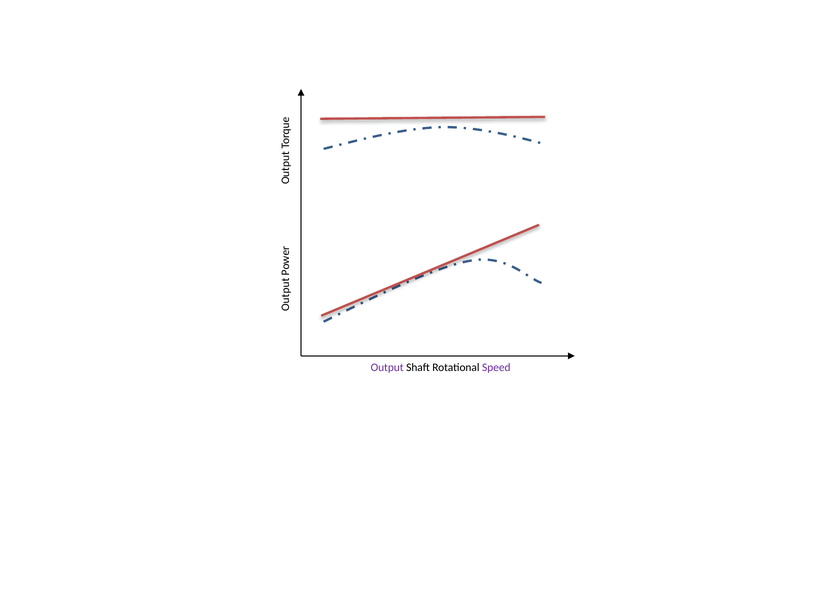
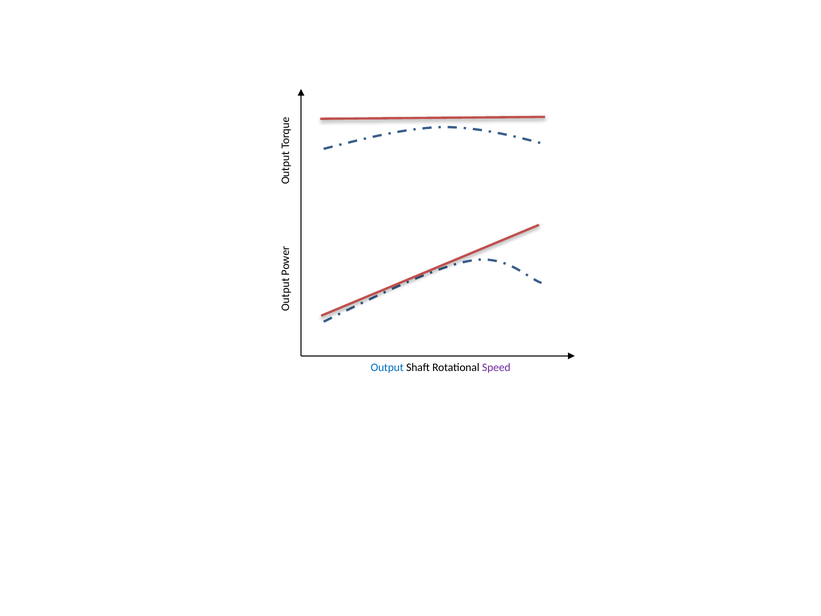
Output colour: purple -> blue
